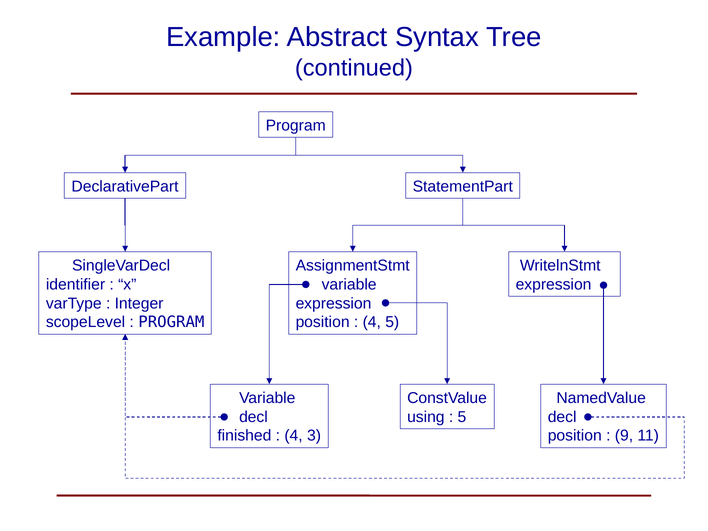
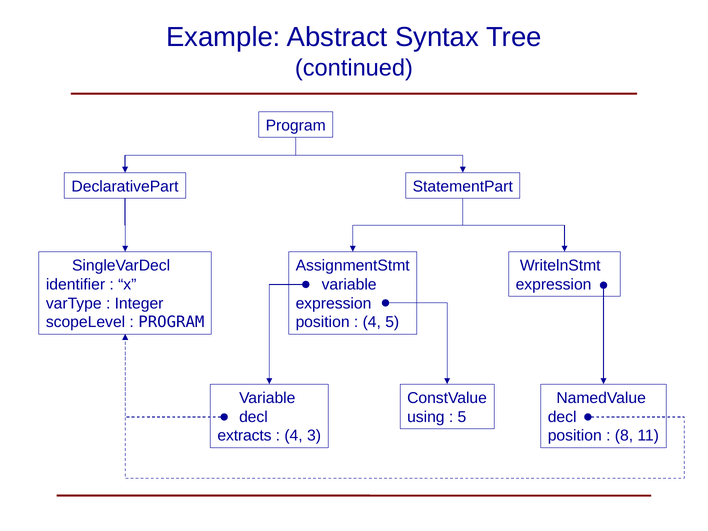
finished: finished -> extracts
9: 9 -> 8
